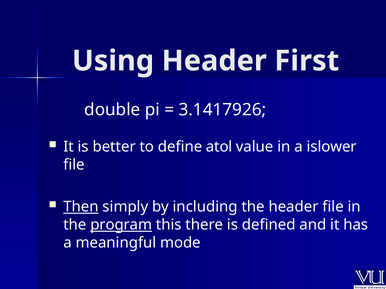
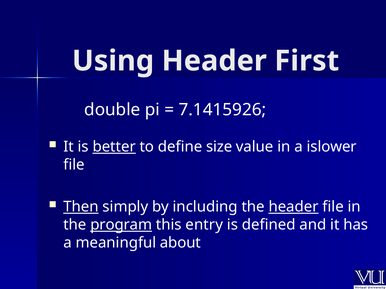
3.1417926: 3.1417926 -> 7.1415926
better underline: none -> present
atol: atol -> size
header at (294, 207) underline: none -> present
there: there -> entry
mode: mode -> about
